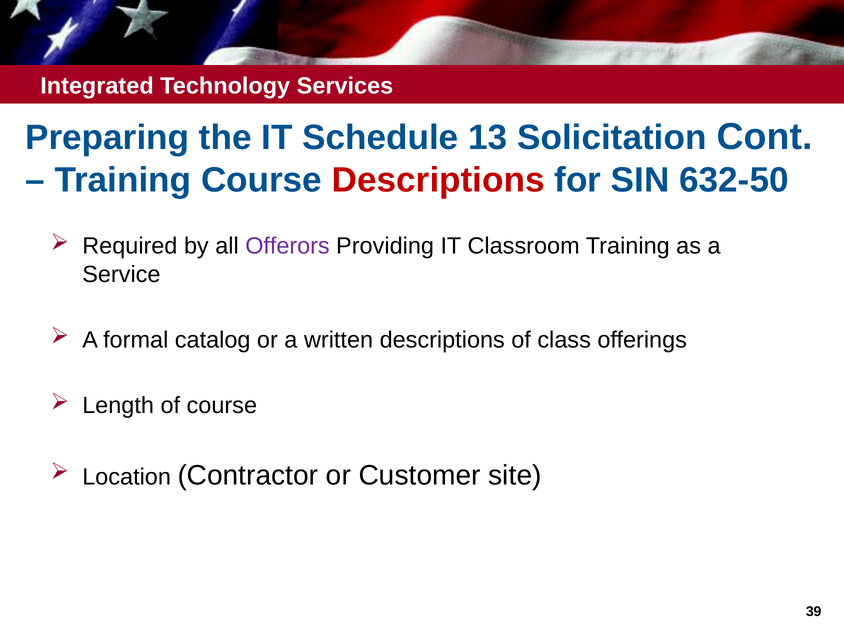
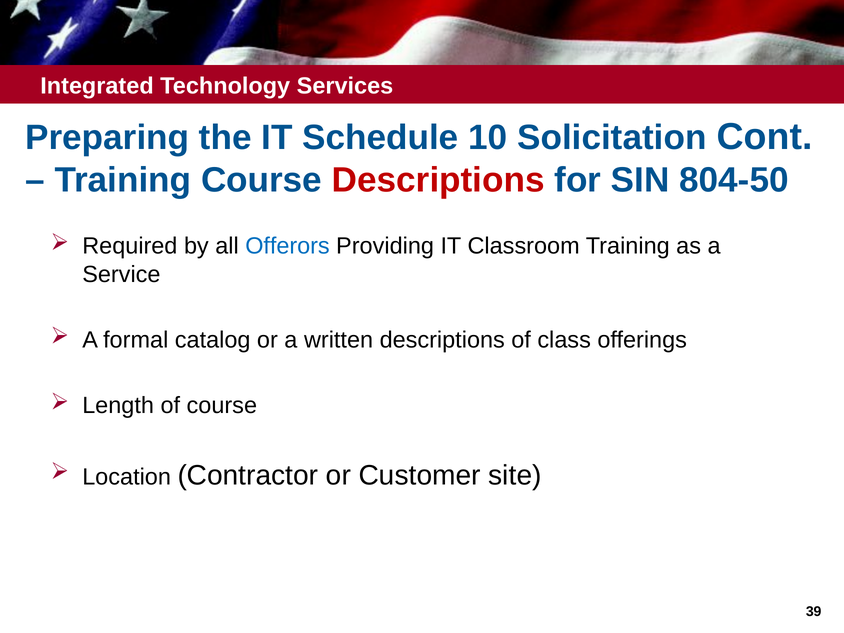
13: 13 -> 10
632-50: 632-50 -> 804-50
Offerors colour: purple -> blue
